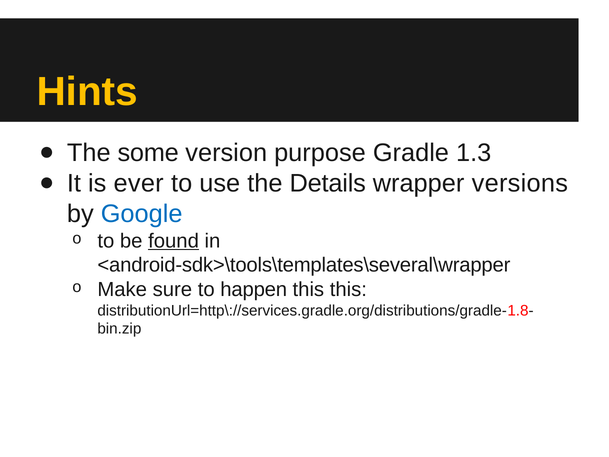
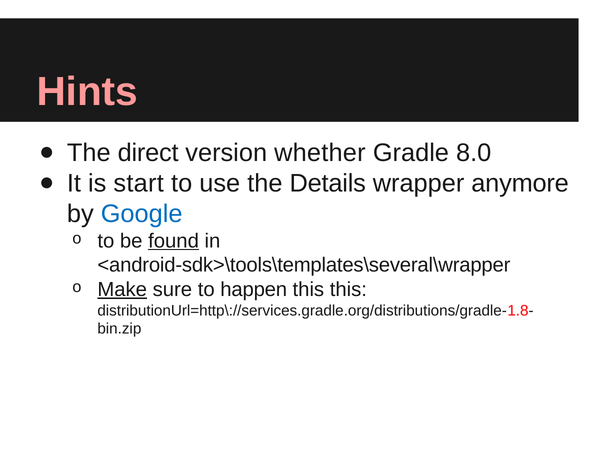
Hints colour: yellow -> pink
some: some -> direct
purpose: purpose -> whether
1.3: 1.3 -> 8.0
ever: ever -> start
versions: versions -> anymore
Make underline: none -> present
